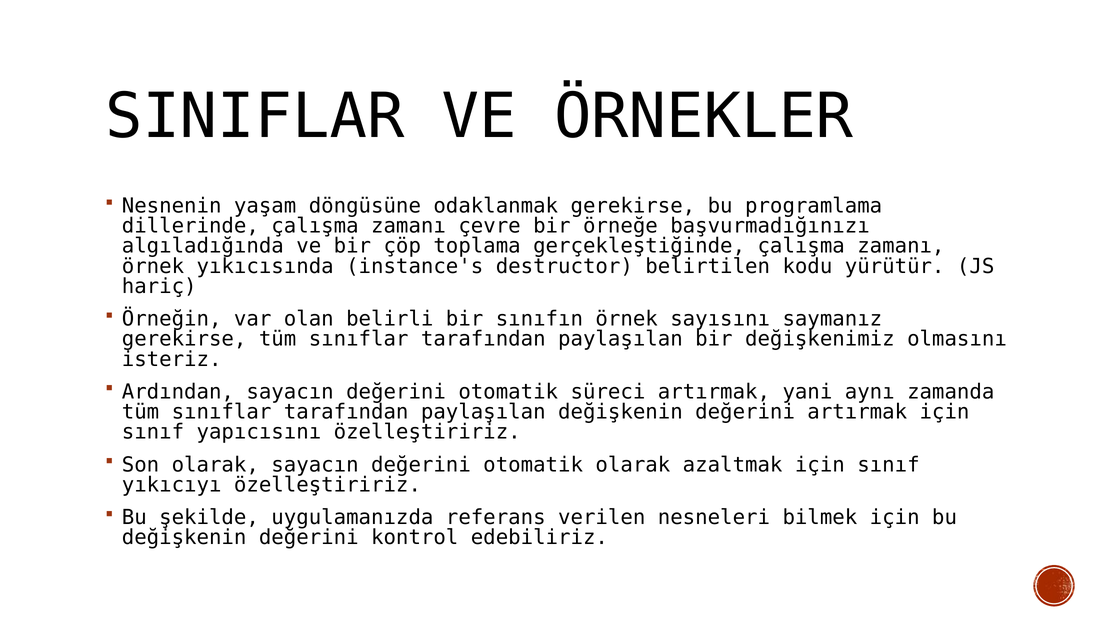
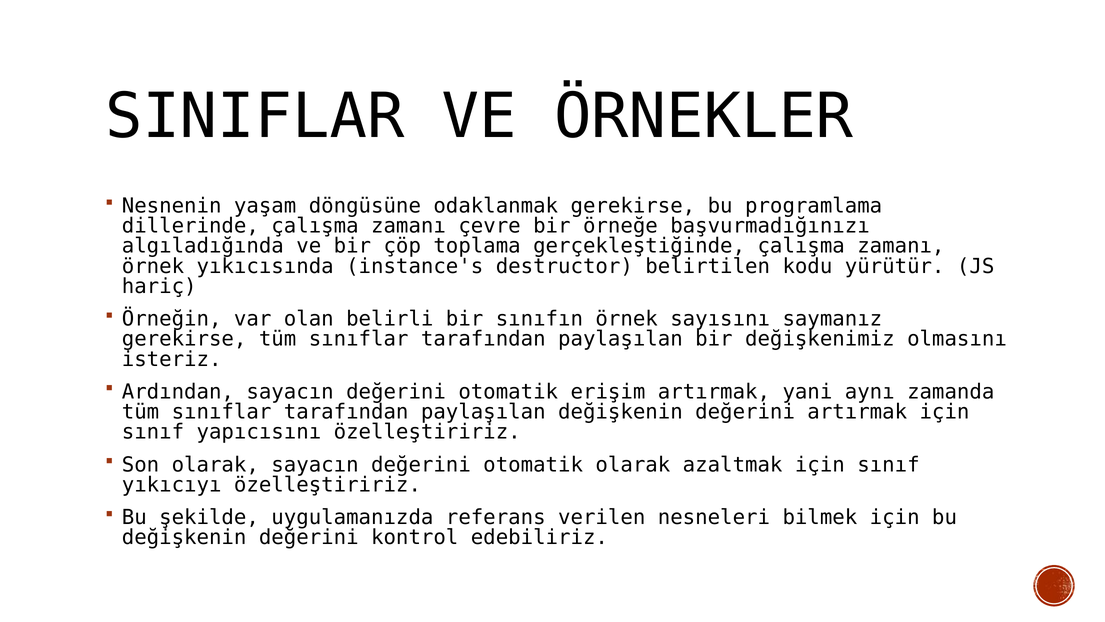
süreci: süreci -> erişim
